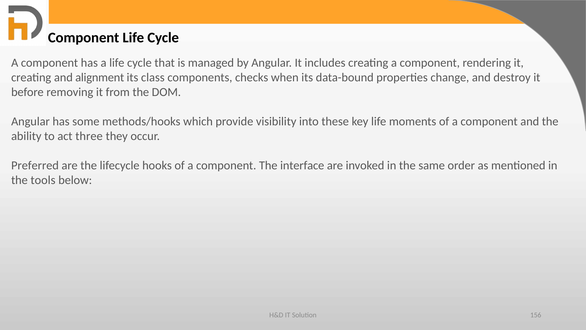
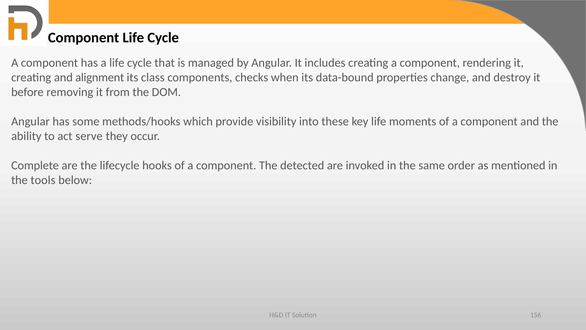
three: three -> serve
Preferred: Preferred -> Complete
interface: interface -> detected
